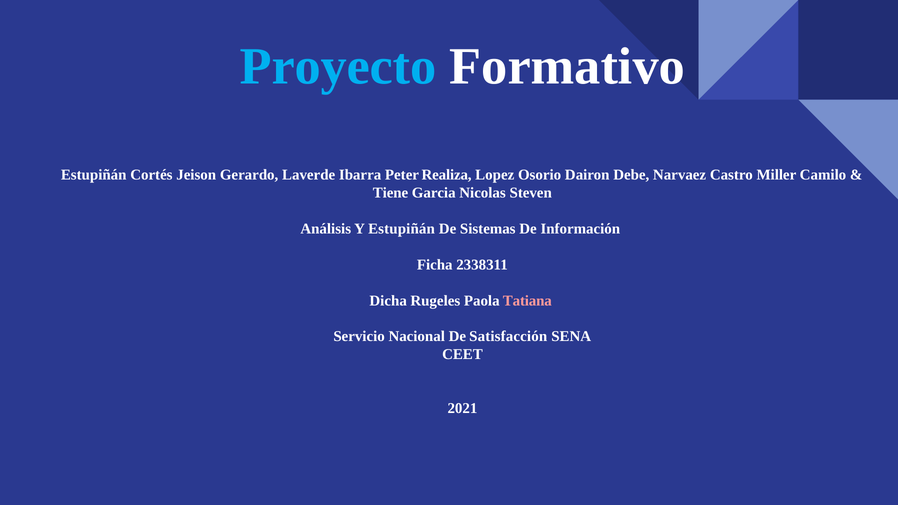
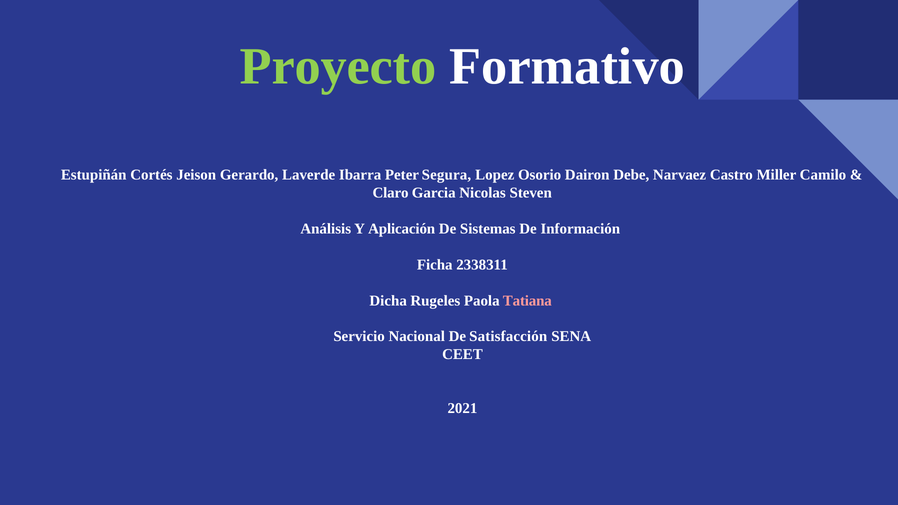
Proyecto colour: light blue -> light green
Realiza: Realiza -> Segura
Tiene: Tiene -> Claro
Y Estupiñán: Estupiñán -> Aplicación
